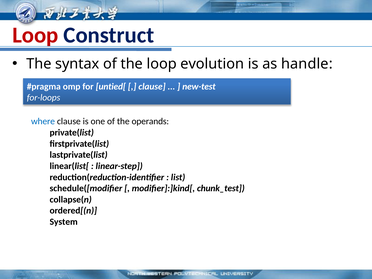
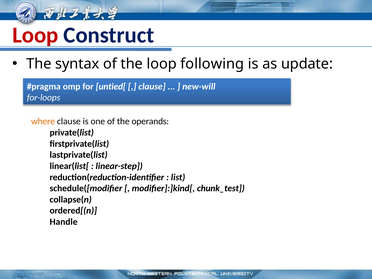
evolution: evolution -> following
handle: handle -> update
new-test: new-test -> new-will
where colour: blue -> orange
System: System -> Handle
